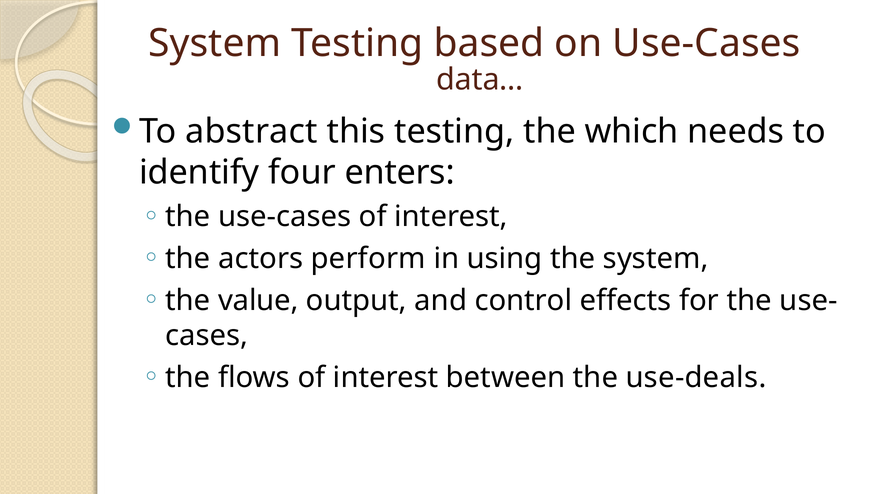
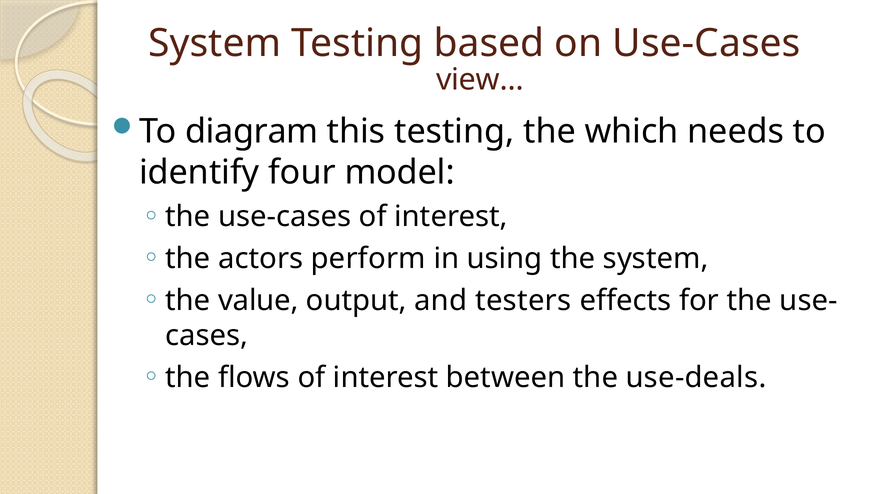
data…: data… -> view…
abstract: abstract -> diagram
enters: enters -> model
control: control -> testers
